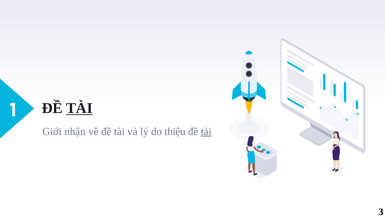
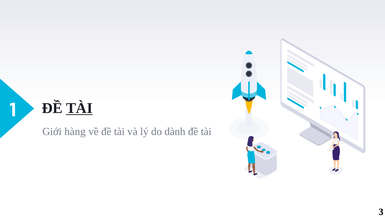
nhận: nhận -> hàng
thiệu: thiệu -> dành
tài at (206, 131) underline: present -> none
